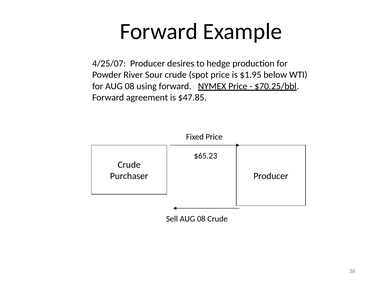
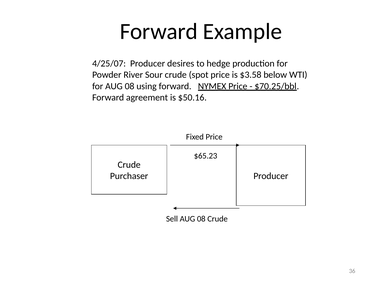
$1.95: $1.95 -> $3.58
$47.85: $47.85 -> $50.16
